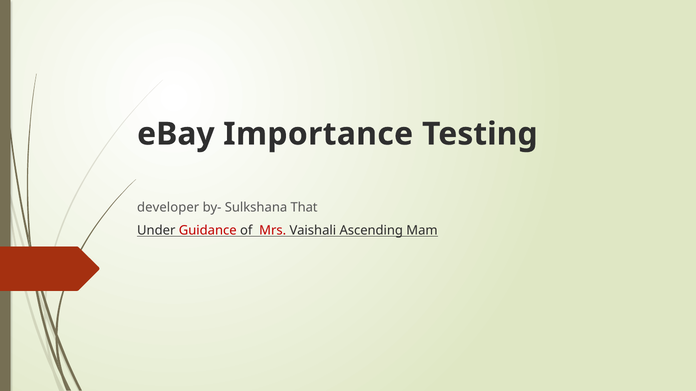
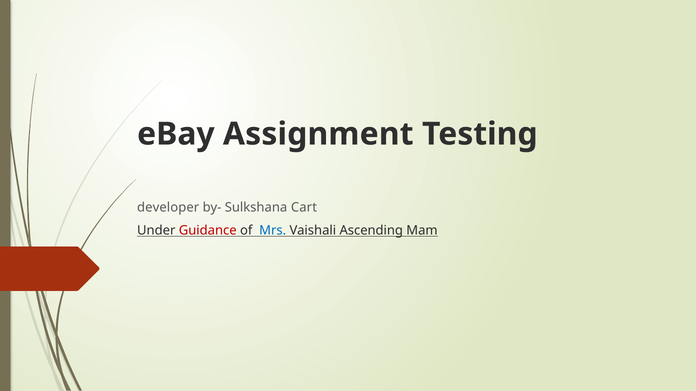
Importance: Importance -> Assignment
That: That -> Cart
Mrs colour: red -> blue
